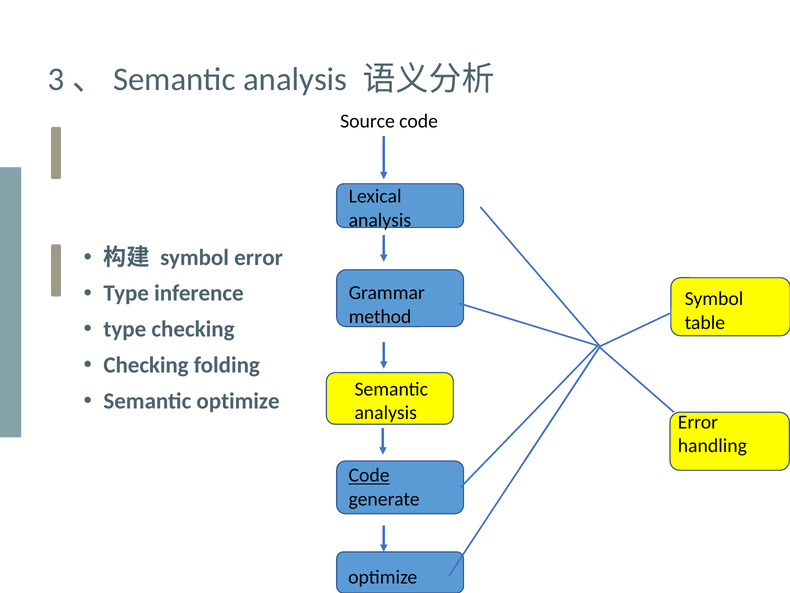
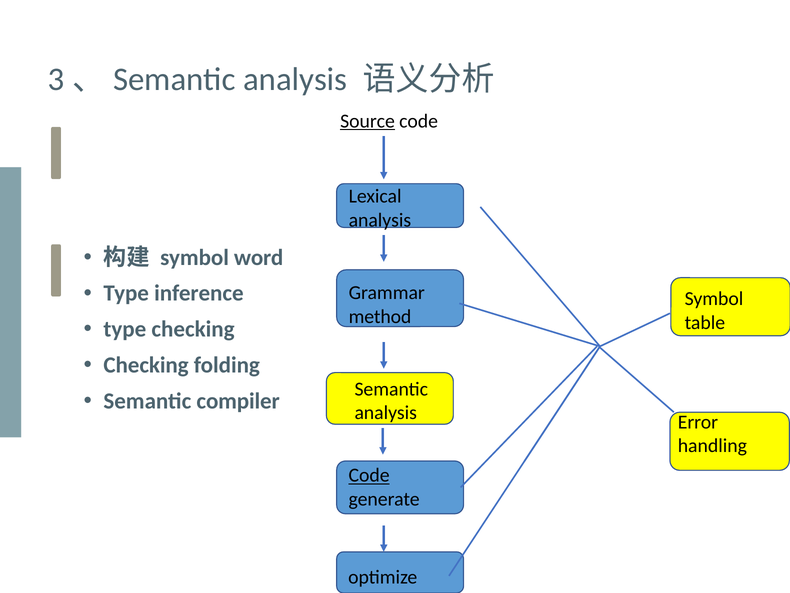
Source underline: none -> present
symbol error: error -> word
Semantic optimize: optimize -> compiler
